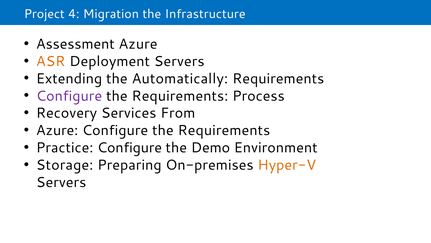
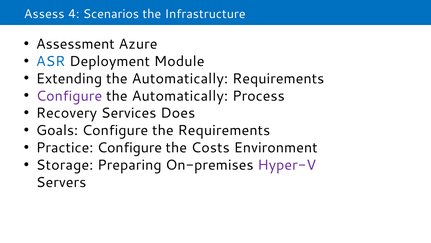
Project: Project -> Assess
Migration: Migration -> Scenarios
ASR colour: orange -> blue
Deployment Servers: Servers -> Module
Requirements at (180, 96): Requirements -> Automatically
From: From -> Does
Azure at (57, 130): Azure -> Goals
Demo: Demo -> Costs
Hyper-V colour: orange -> purple
